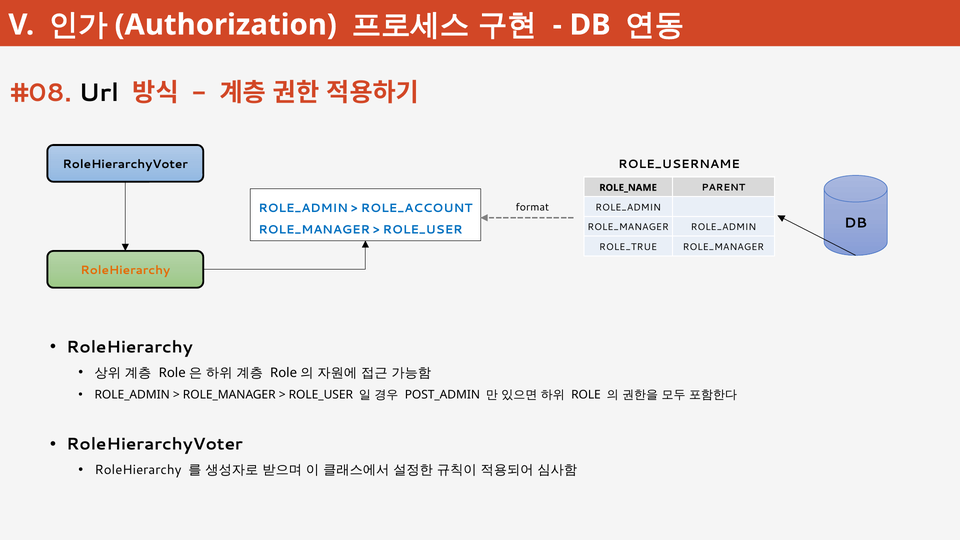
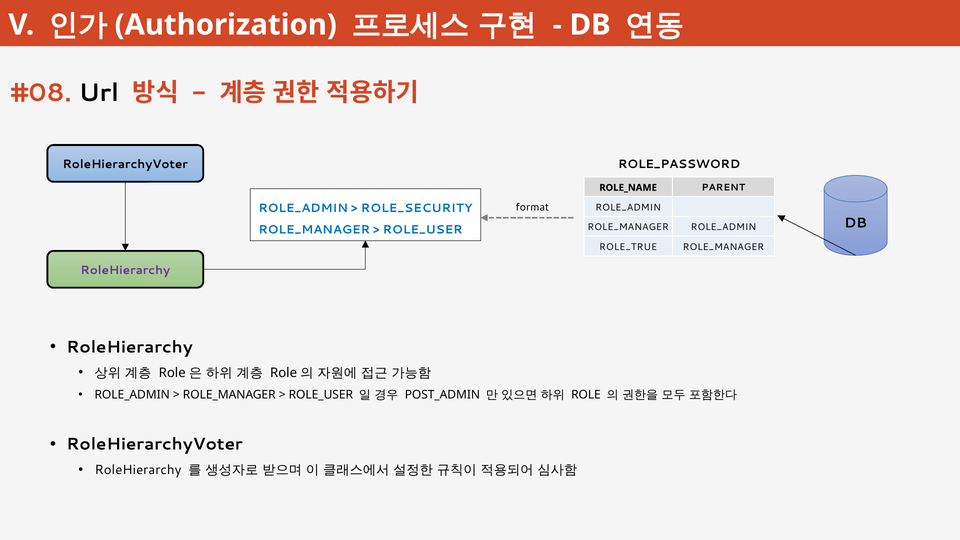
ROLE_USERNAME: ROLE_USERNAME -> ROLE_PASSWORD
ROLE_ACCOUNT: ROLE_ACCOUNT -> ROLE_SECURITY
RoleHierarchy at (125, 270) colour: orange -> purple
